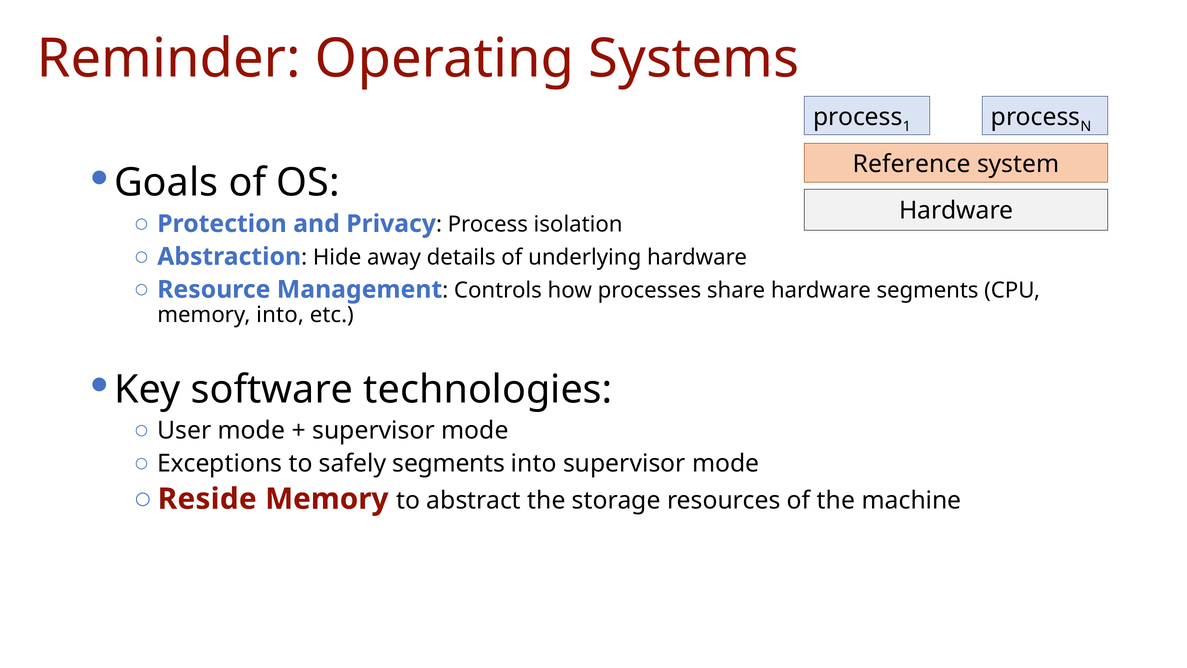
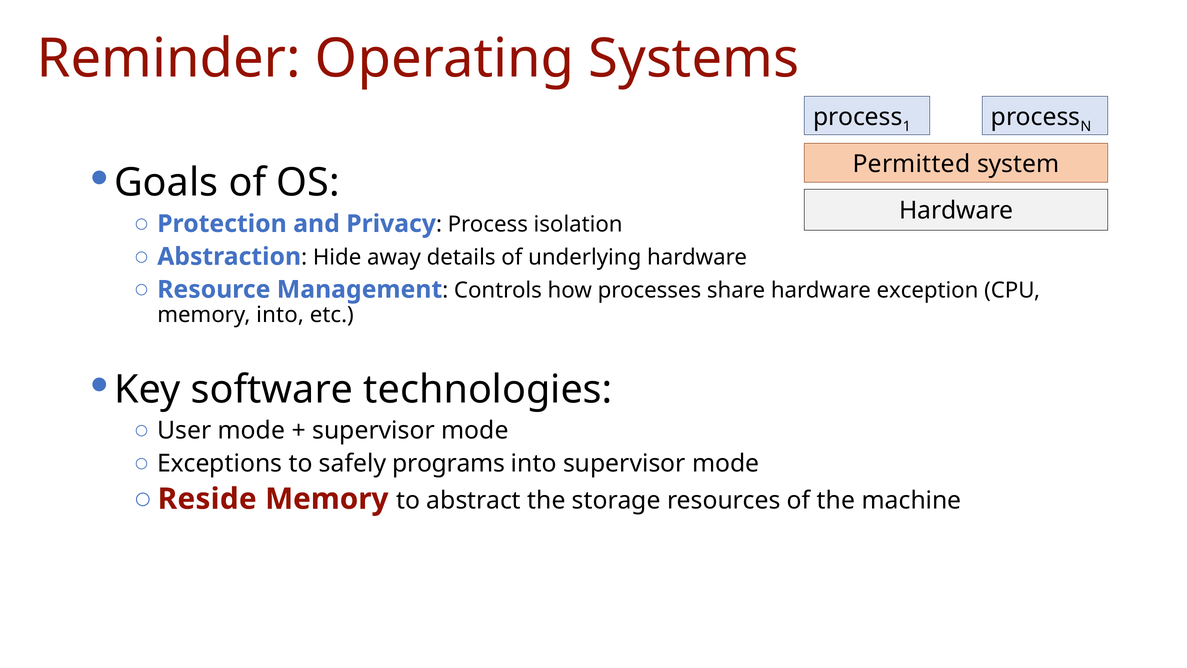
Reference: Reference -> Permitted
hardware segments: segments -> exception
safely segments: segments -> programs
